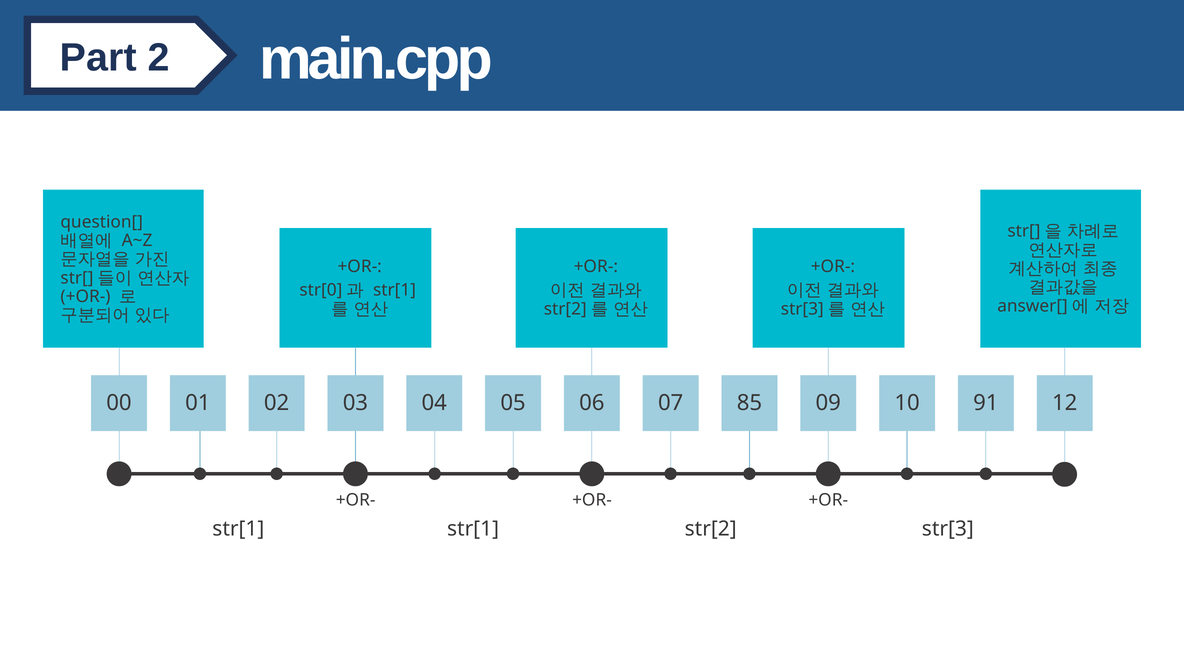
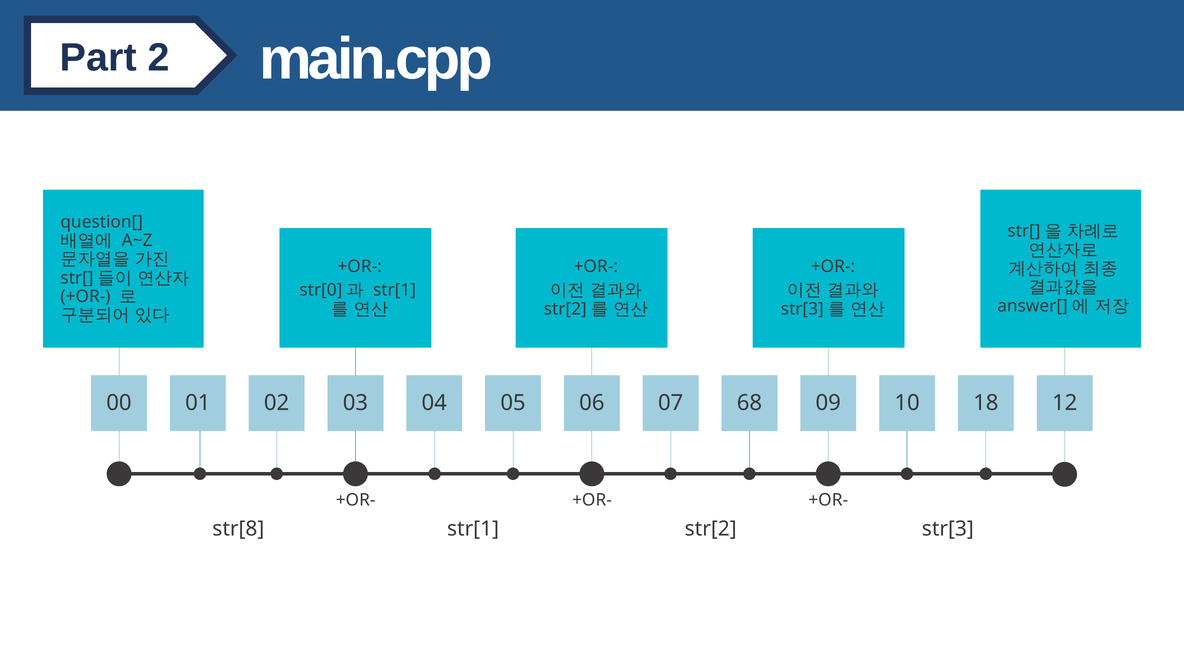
85: 85 -> 68
91: 91 -> 18
str[1 at (238, 529): str[1 -> str[8
